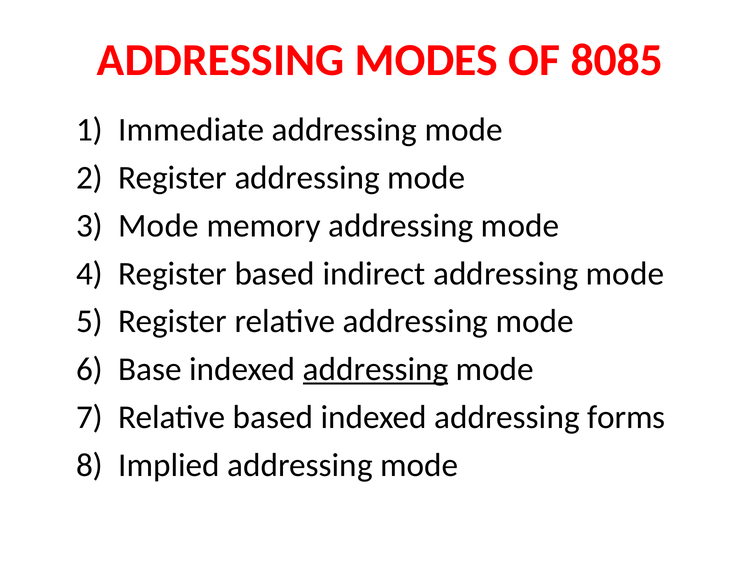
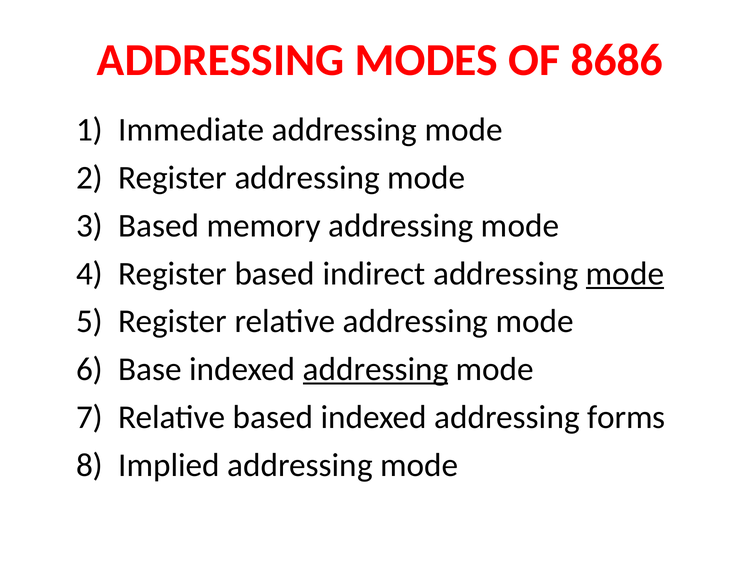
8085: 8085 -> 8686
Mode at (158, 226): Mode -> Based
mode at (625, 274) underline: none -> present
